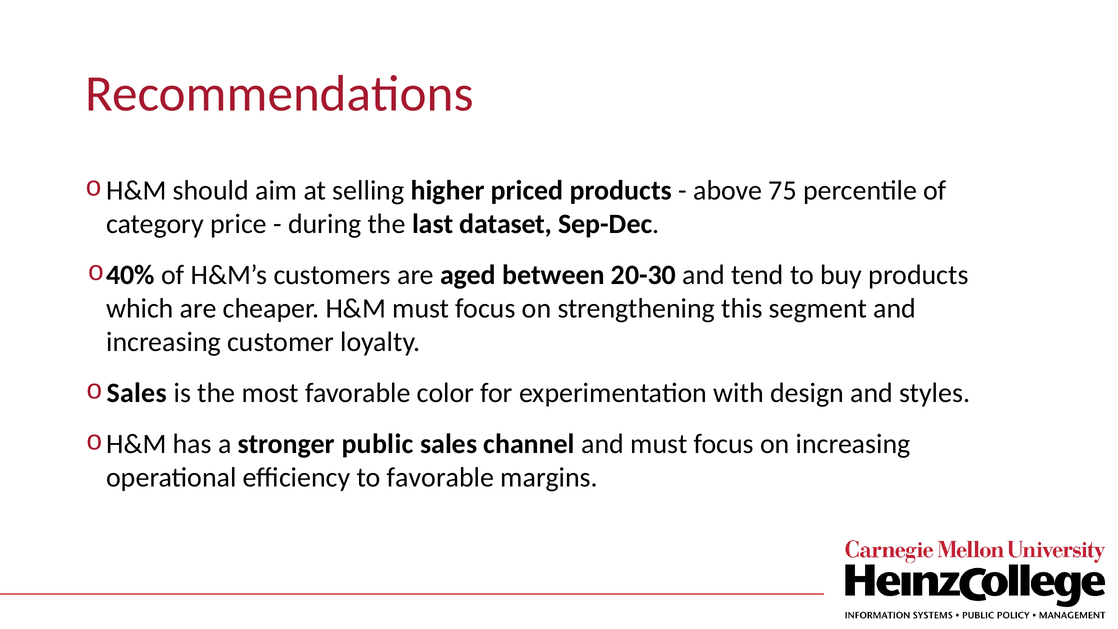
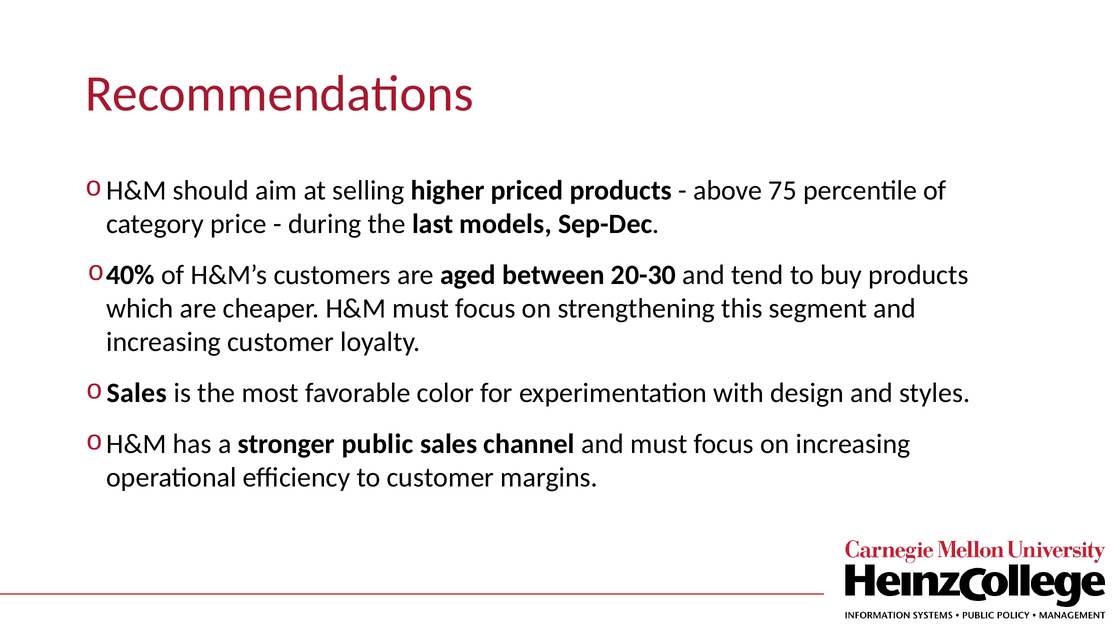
dataset: dataset -> models
to favorable: favorable -> customer
